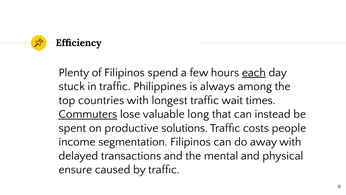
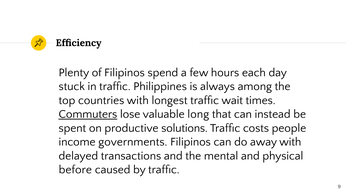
each underline: present -> none
segmentation: segmentation -> governments
ensure: ensure -> before
